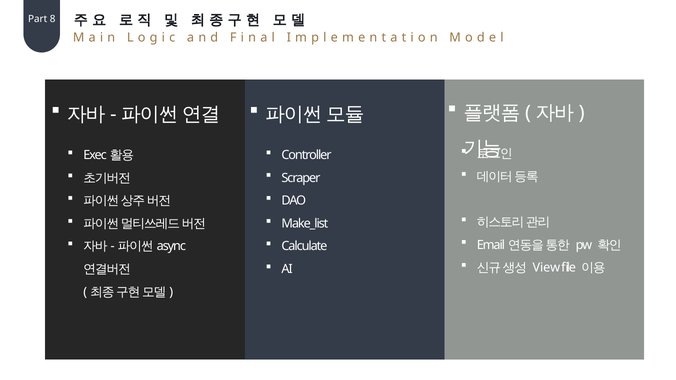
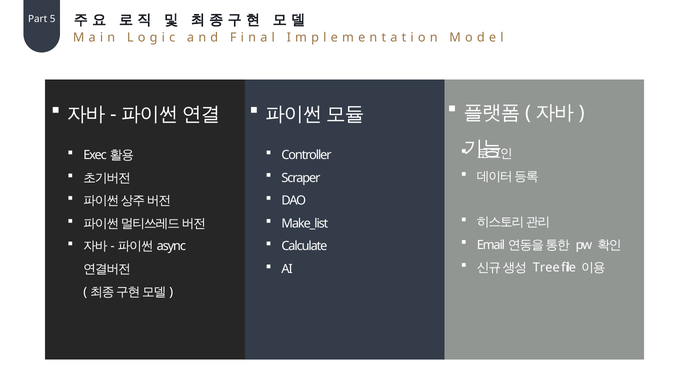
8: 8 -> 5
View: View -> Tree
